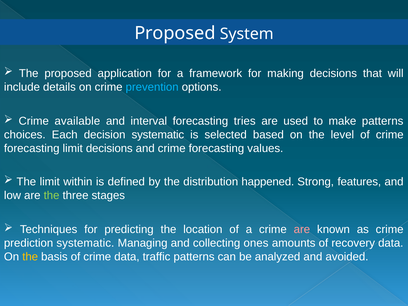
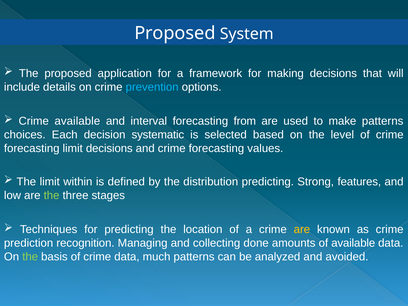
tries: tries -> from
distribution happened: happened -> predicting
are at (302, 230) colour: pink -> yellow
prediction systematic: systematic -> recognition
ones: ones -> done
of recovery: recovery -> available
the at (30, 257) colour: yellow -> light green
traffic: traffic -> much
